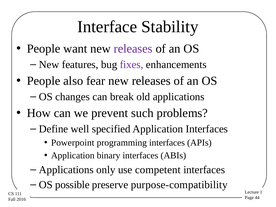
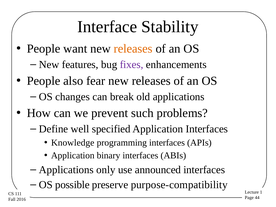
releases at (133, 49) colour: purple -> orange
Powerpoint: Powerpoint -> Knowledge
competent: competent -> announced
